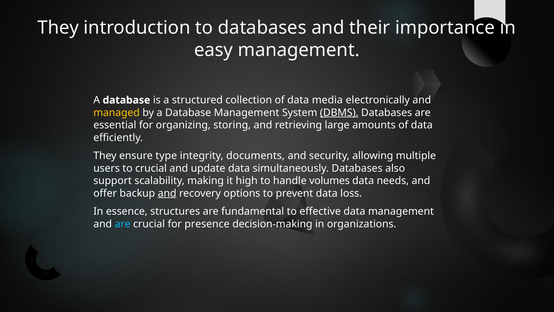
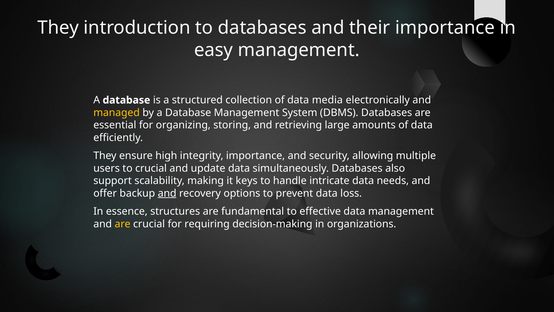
DBMS underline: present -> none
type: type -> high
integrity documents: documents -> importance
high: high -> keys
volumes: volumes -> intricate
are at (123, 224) colour: light blue -> yellow
presence: presence -> requiring
